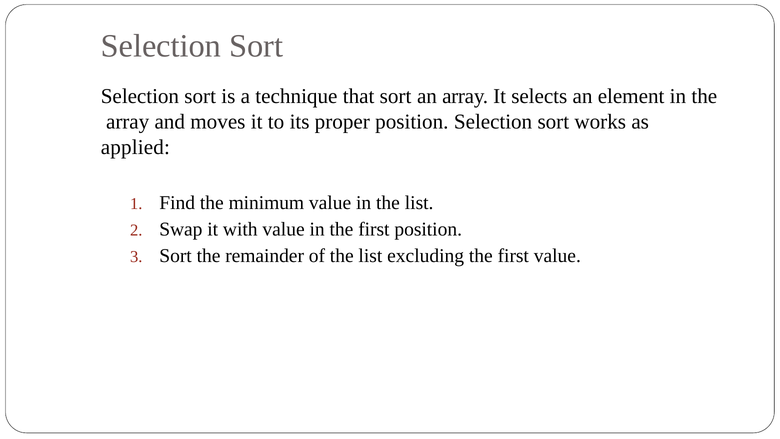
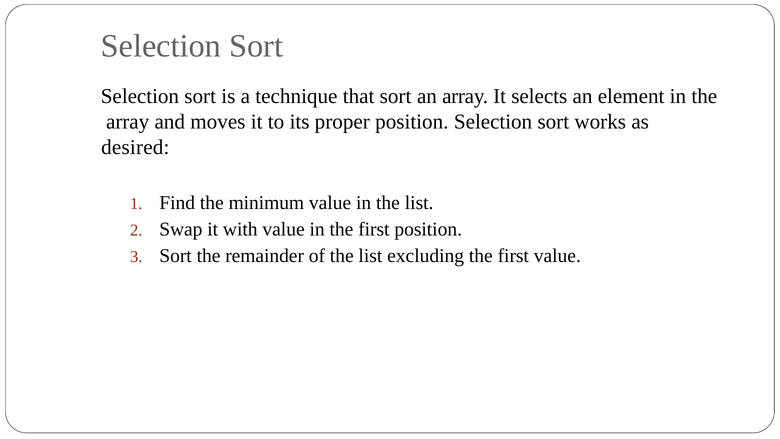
applied: applied -> desired
